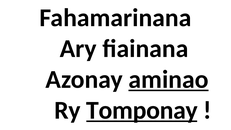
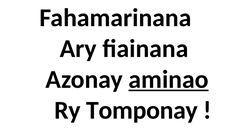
Tomponay underline: present -> none
